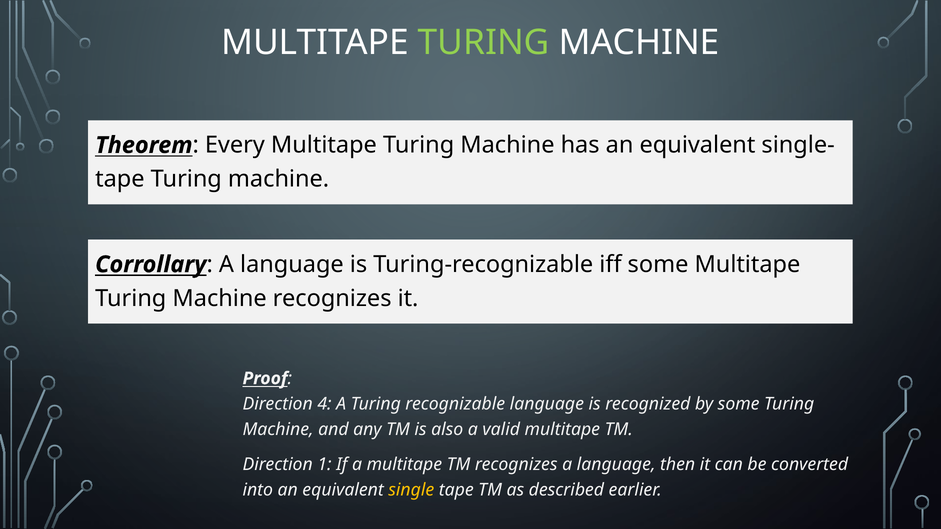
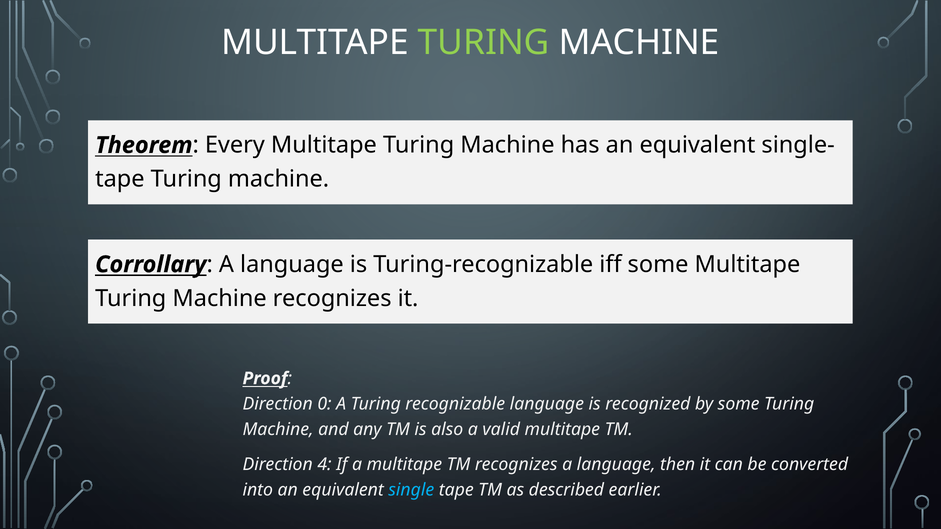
4: 4 -> 0
1: 1 -> 4
single colour: yellow -> light blue
